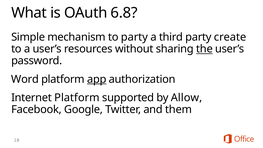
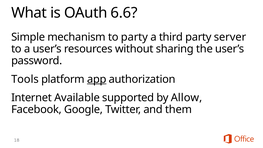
6.8: 6.8 -> 6.6
create: create -> server
the underline: present -> none
Word: Word -> Tools
Internet Platform: Platform -> Available
